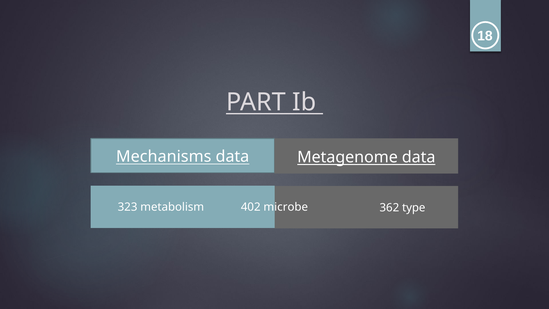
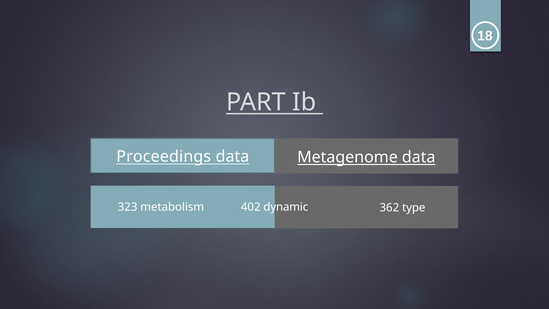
Mechanisms: Mechanisms -> Proceedings
microbe: microbe -> dynamic
